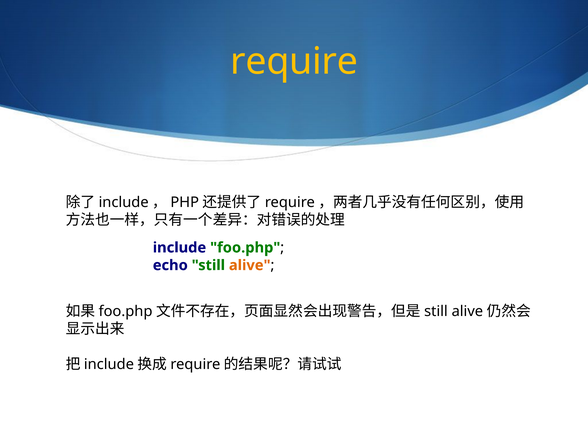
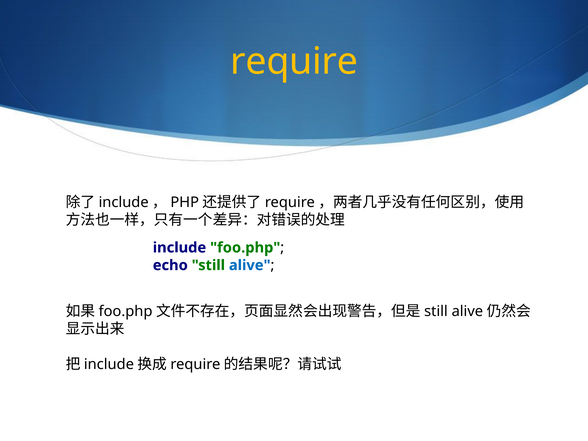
alive colour: orange -> blue
